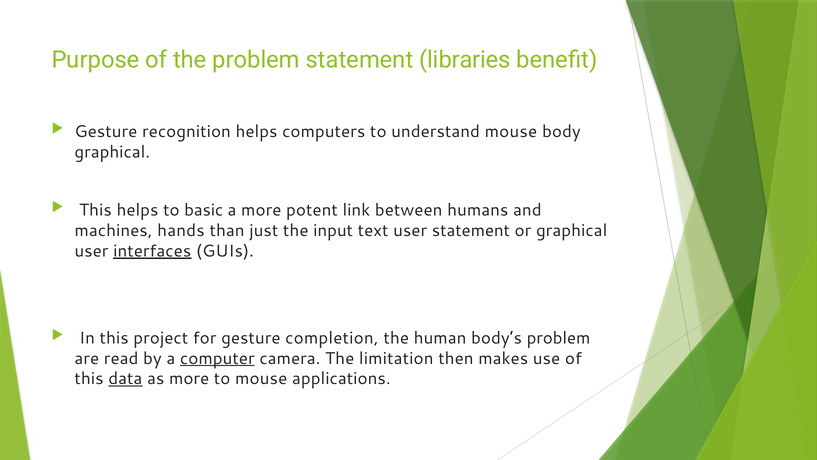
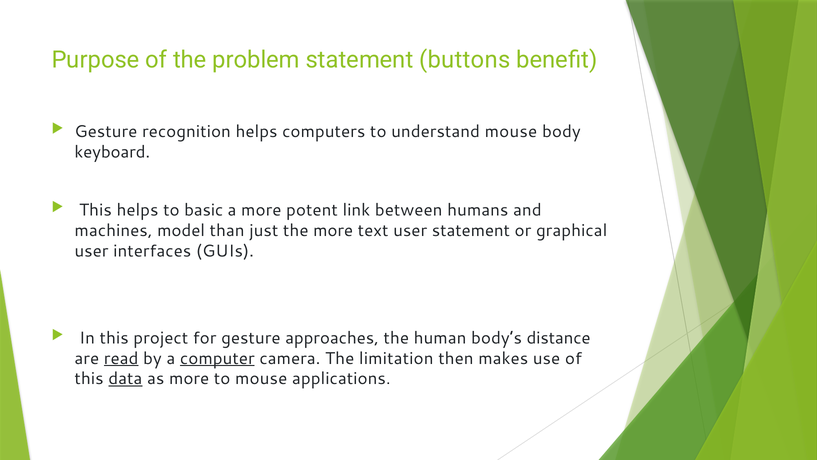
libraries: libraries -> buttons
graphical at (112, 152): graphical -> keyboard
hands: hands -> model
the input: input -> more
interfaces underline: present -> none
completion: completion -> approaches
body’s problem: problem -> distance
read underline: none -> present
